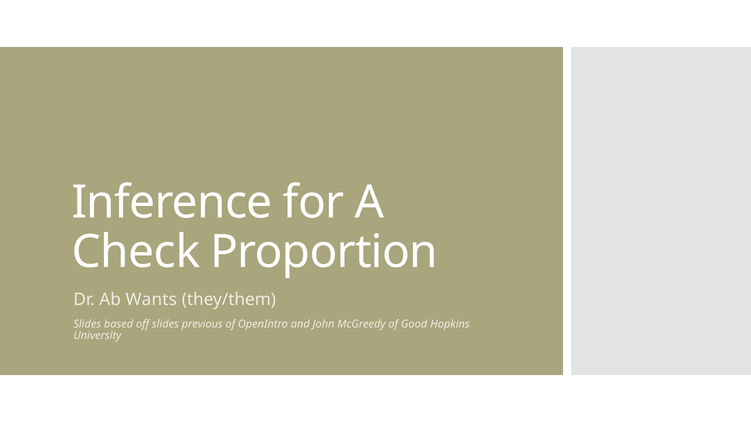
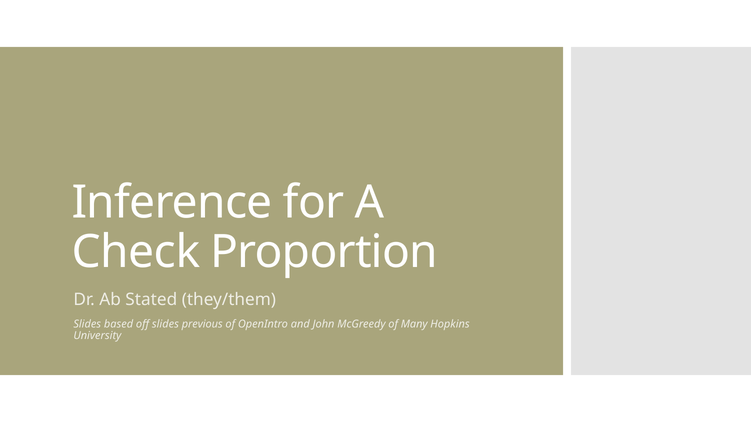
Wants: Wants -> Stated
Good: Good -> Many
